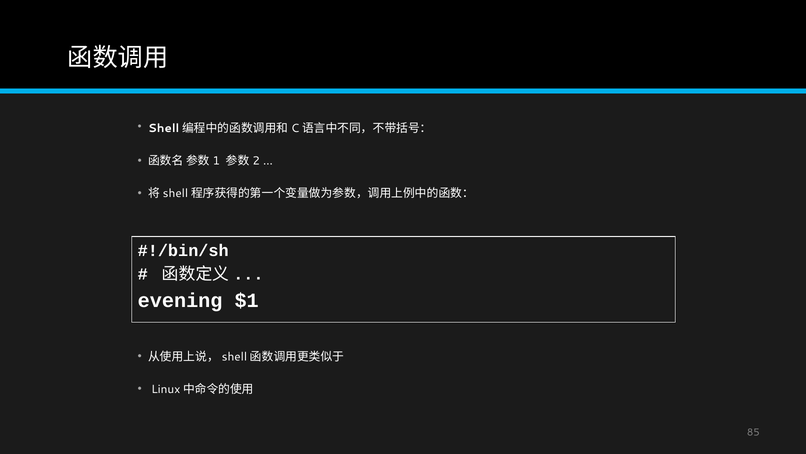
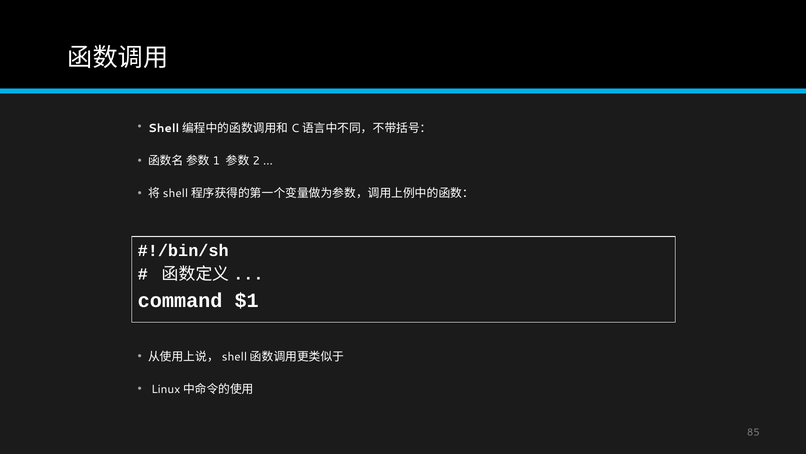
evening: evening -> command
